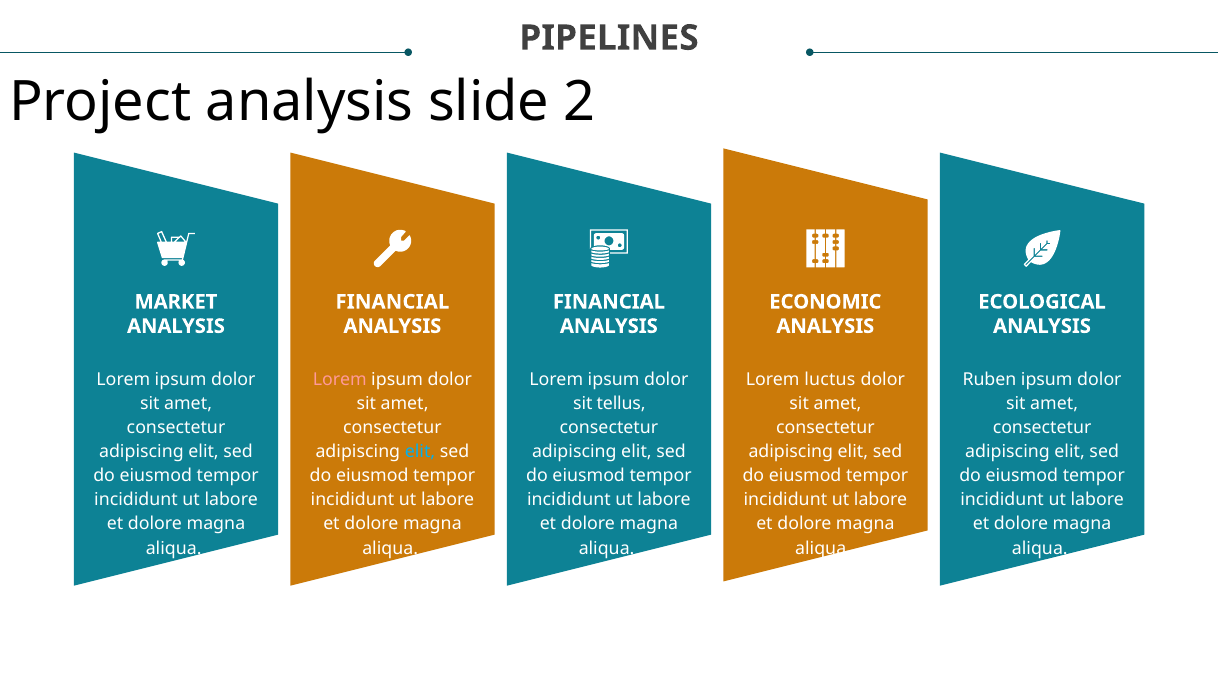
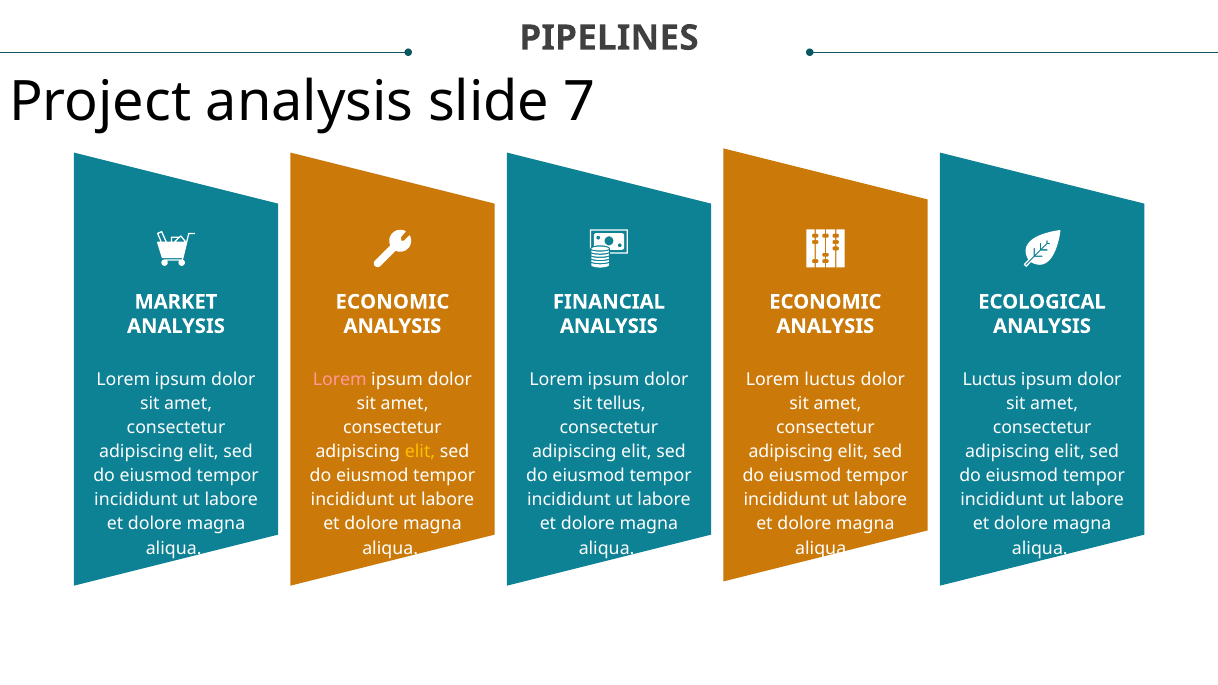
2: 2 -> 7
FINANCIAL at (392, 302): FINANCIAL -> ECONOMIC
Ruben at (989, 380): Ruben -> Luctus
elit at (420, 452) colour: light blue -> yellow
